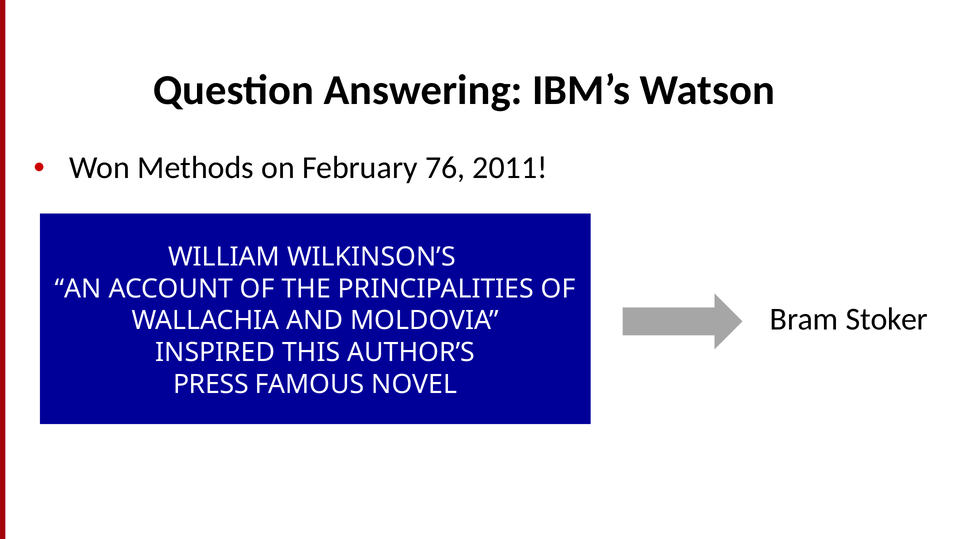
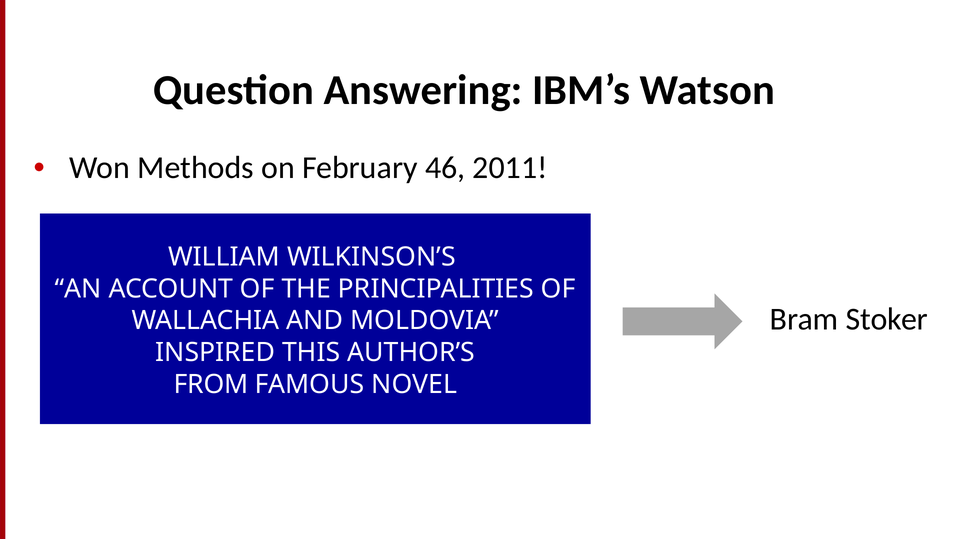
76: 76 -> 46
PRESS: PRESS -> FROM
